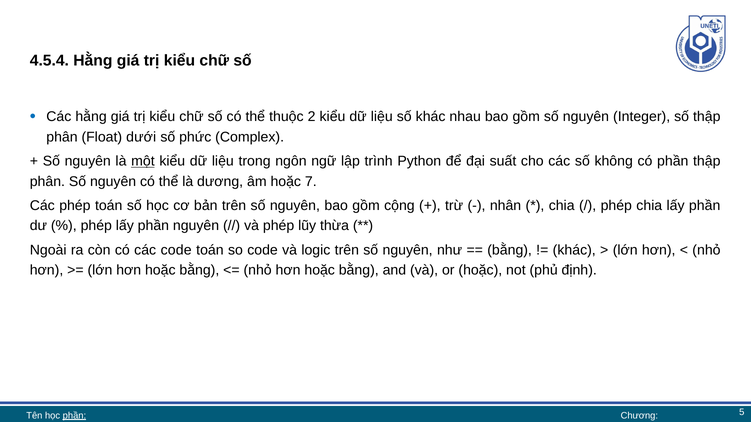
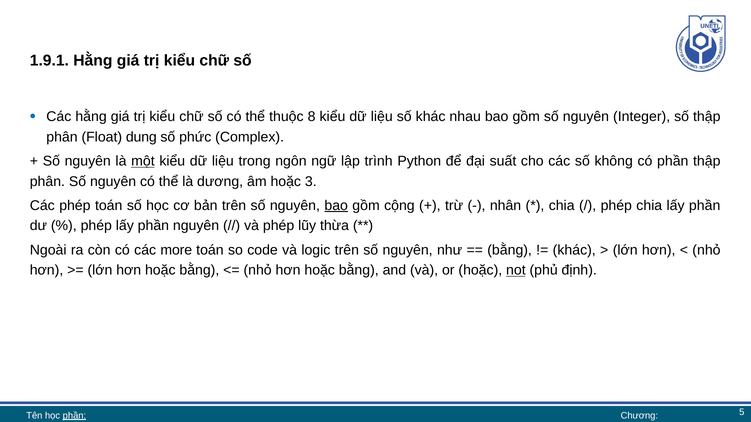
4.5.4: 4.5.4 -> 1.9.1
2: 2 -> 8
dưới: dưới -> dung
7: 7 -> 3
bao at (336, 206) underline: none -> present
các code: code -> more
not underline: none -> present
